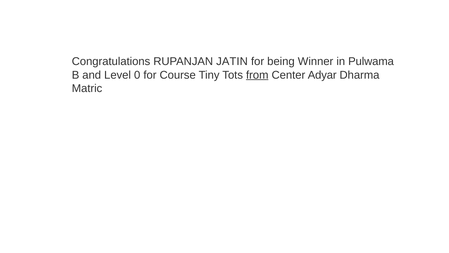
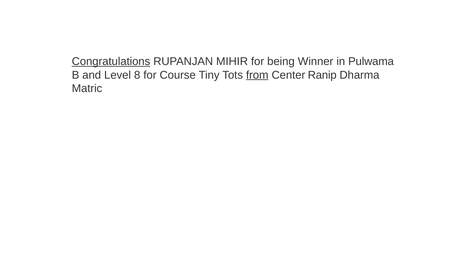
Congratulations underline: none -> present
JATIN: JATIN -> MIHIR
0: 0 -> 8
Adyar: Adyar -> Ranip
